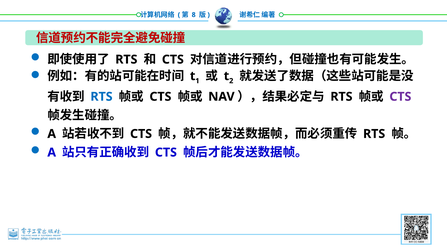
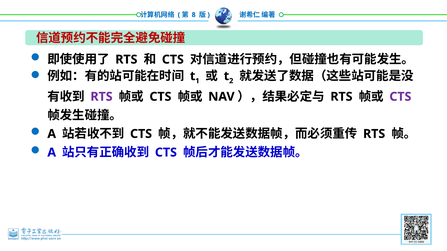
RTS at (102, 97) colour: blue -> purple
